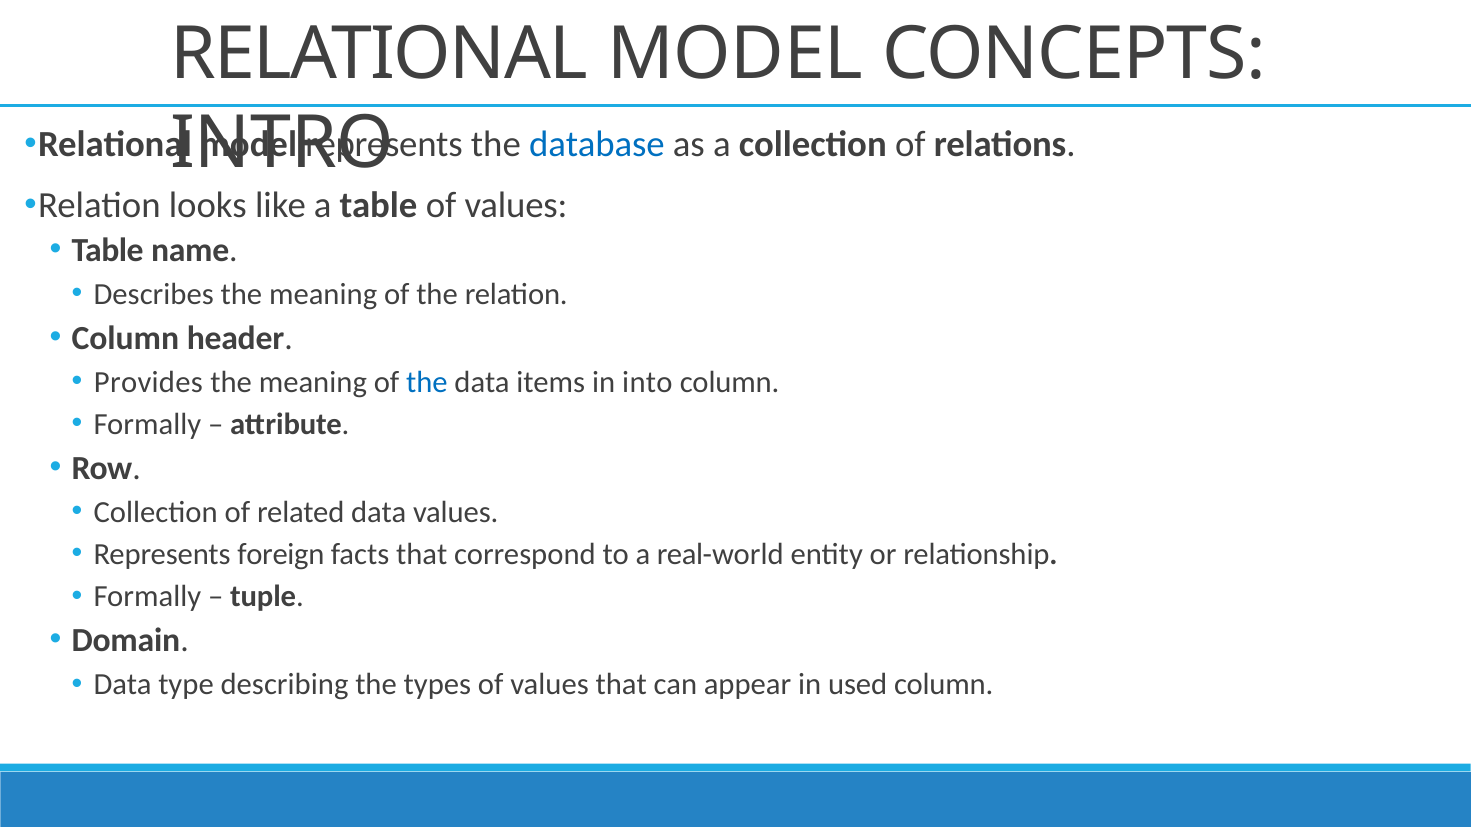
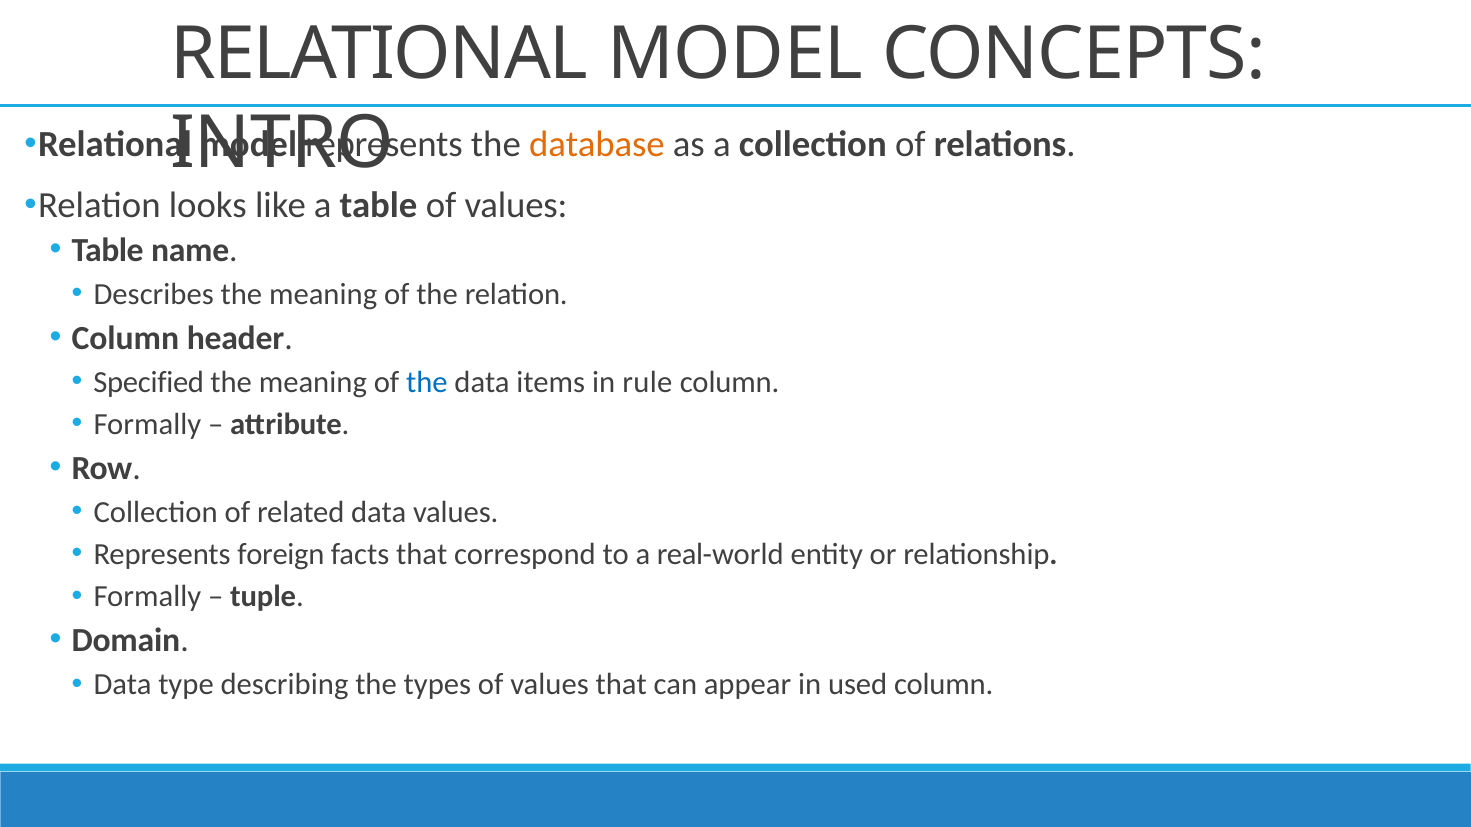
database colour: blue -> orange
Provides: Provides -> Specified
into: into -> rule
